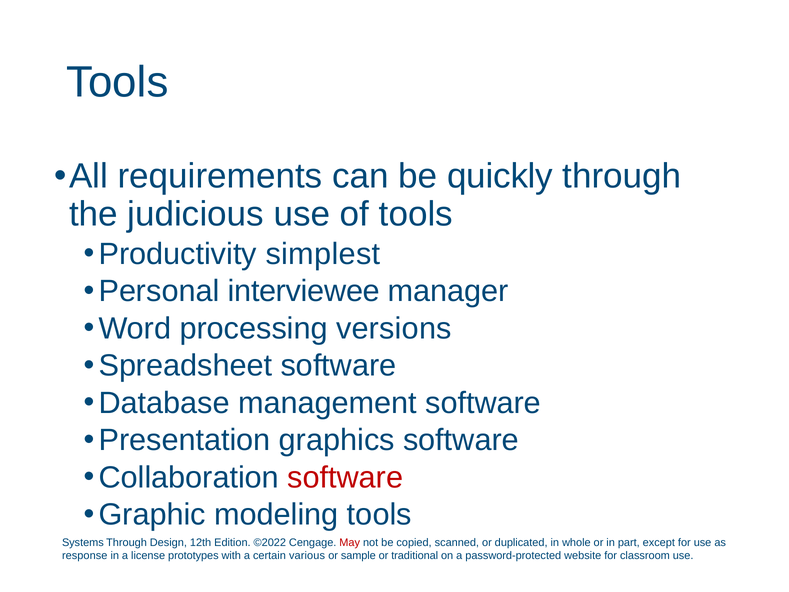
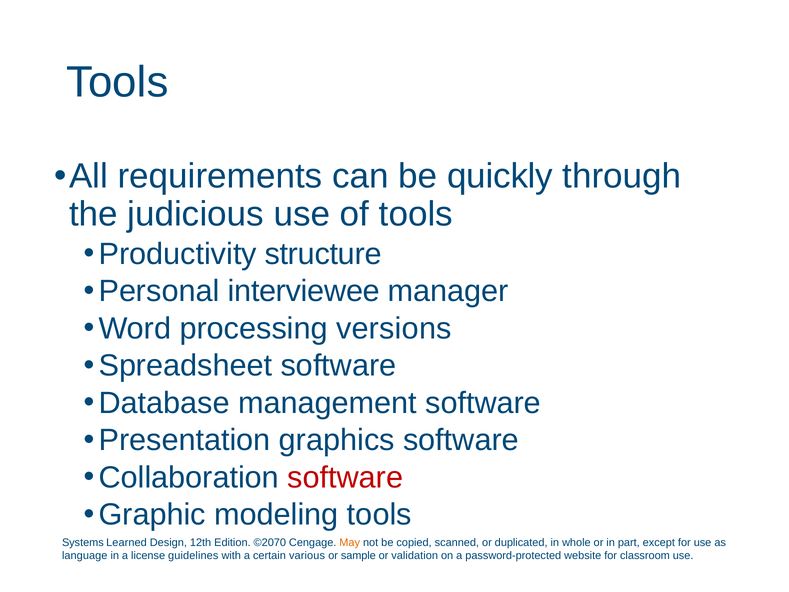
simplest: simplest -> structure
Systems Through: Through -> Learned
©2022: ©2022 -> ©2070
May colour: red -> orange
response: response -> language
prototypes: prototypes -> guidelines
traditional: traditional -> validation
